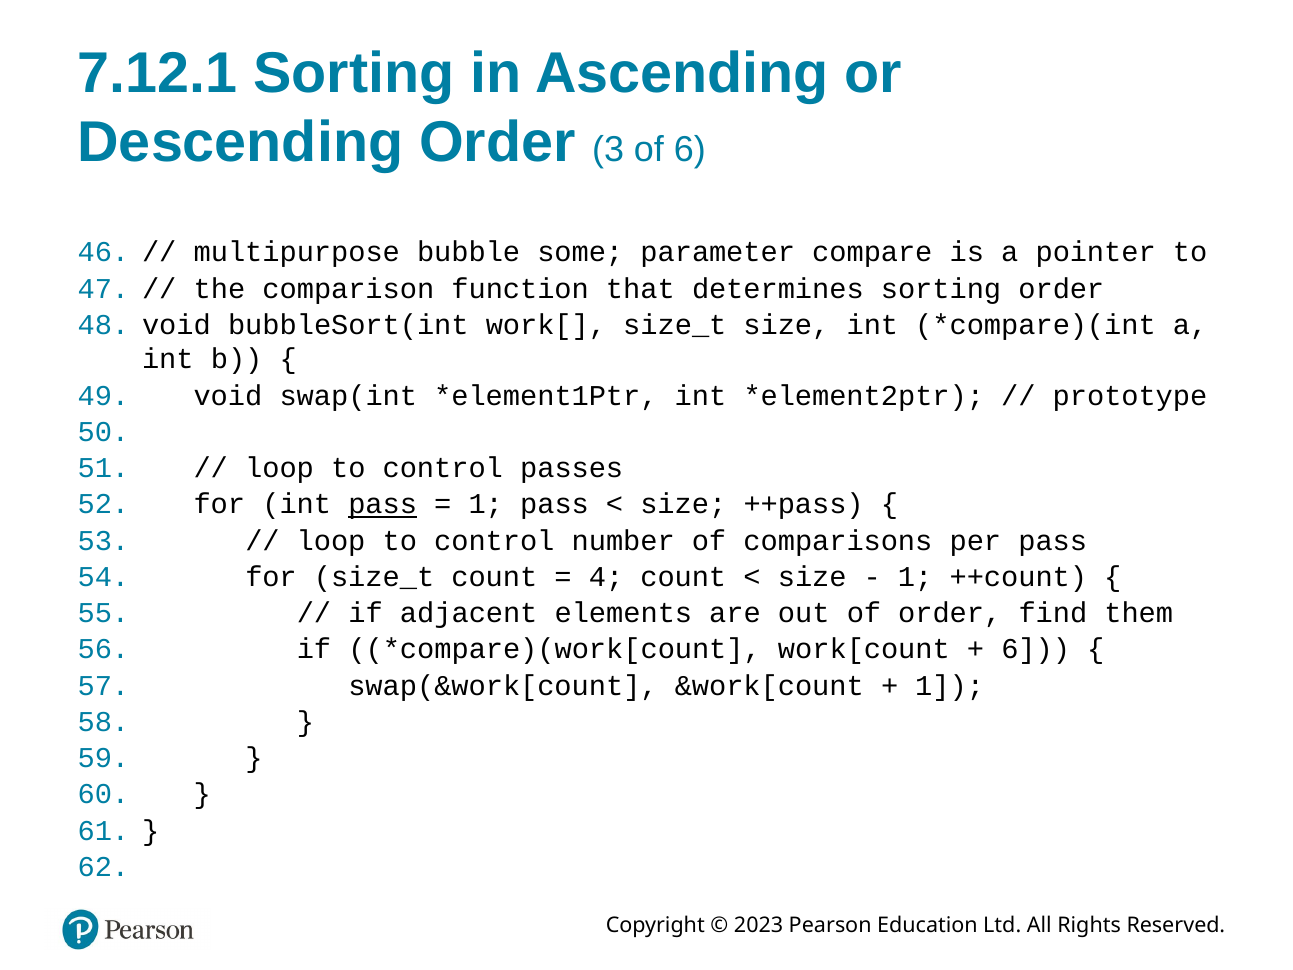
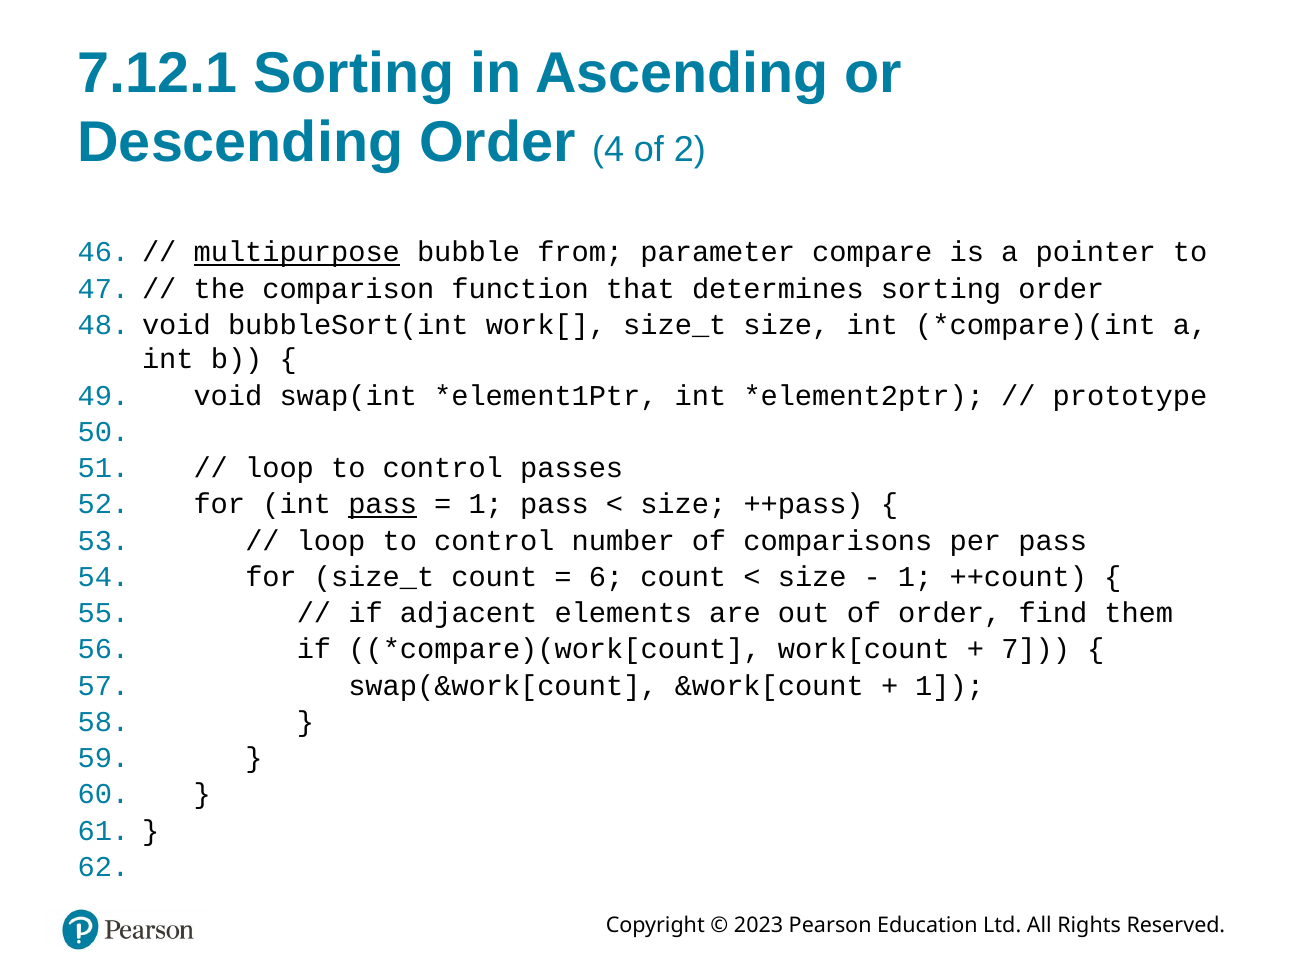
3: 3 -> 4
of 6: 6 -> 2
multipurpose underline: none -> present
some: some -> from
4: 4 -> 6
6 at (1036, 649): 6 -> 7
